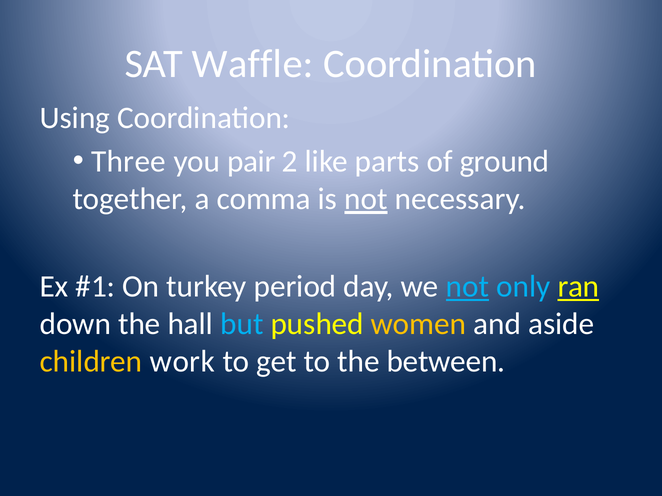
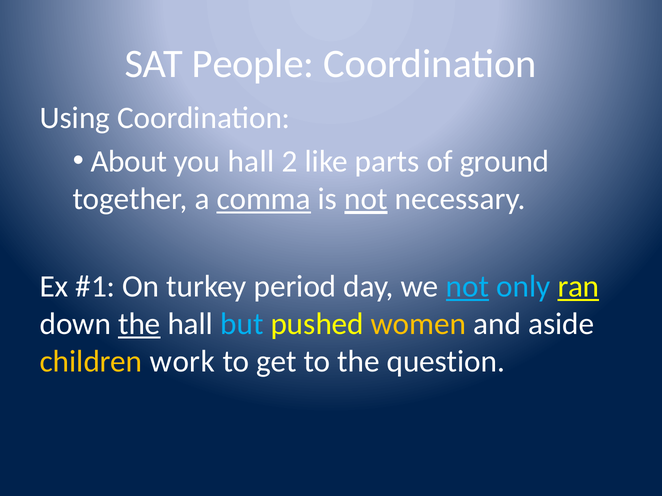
Waffle: Waffle -> People
Three: Three -> About
you pair: pair -> hall
comma underline: none -> present
the at (139, 324) underline: none -> present
between: between -> question
